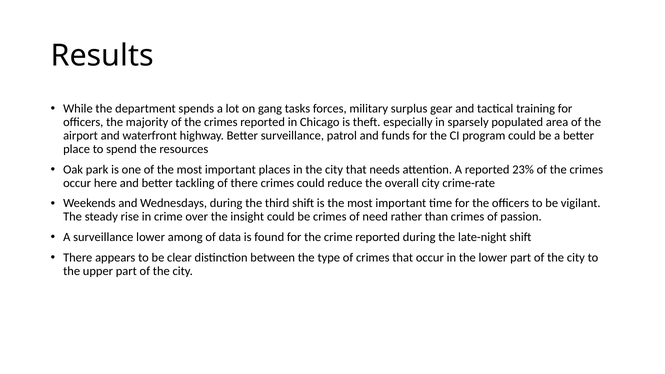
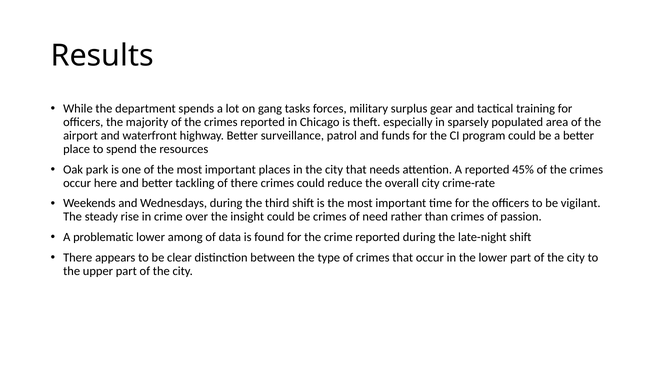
23%: 23% -> 45%
A surveillance: surveillance -> problematic
